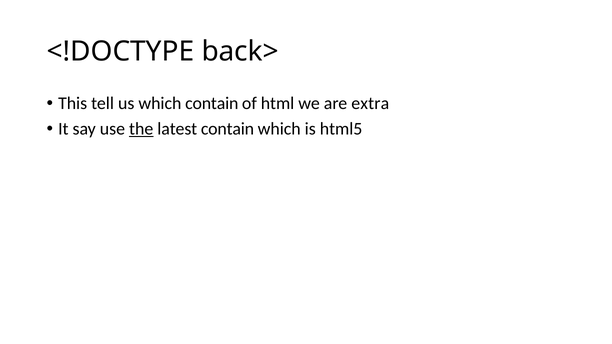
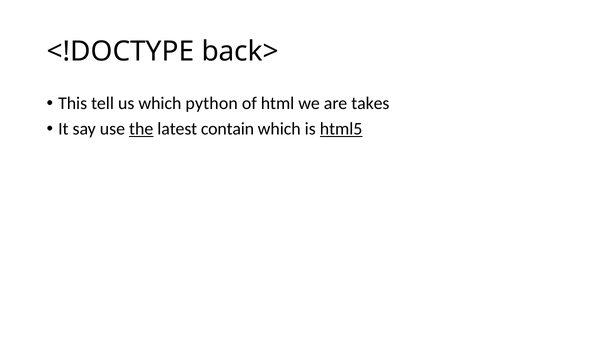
which contain: contain -> python
extra: extra -> takes
html5 underline: none -> present
